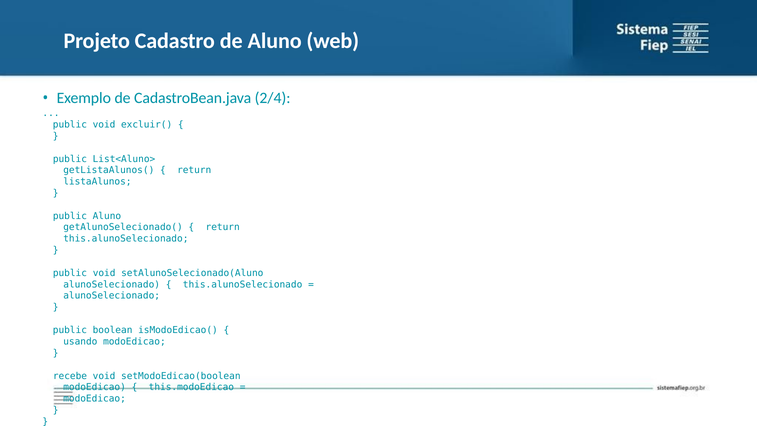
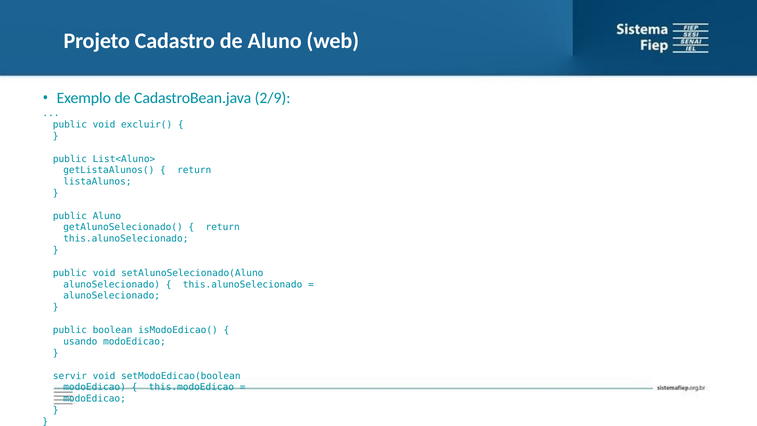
2/4: 2/4 -> 2/9
recebe: recebe -> servir
